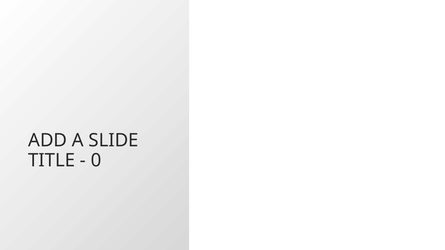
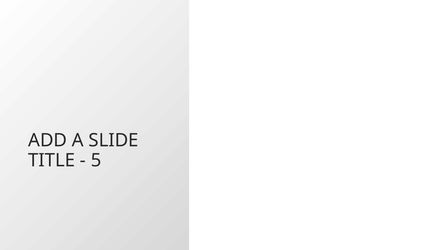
0: 0 -> 5
